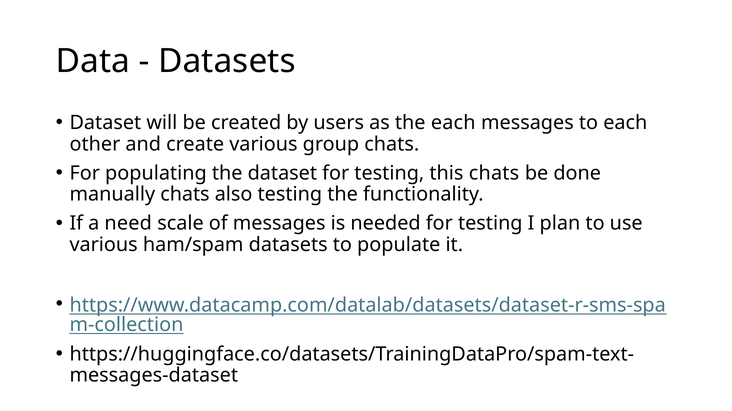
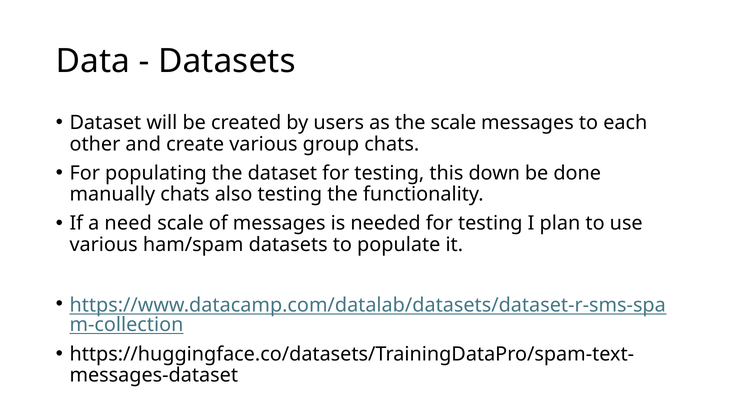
the each: each -> scale
this chats: chats -> down
